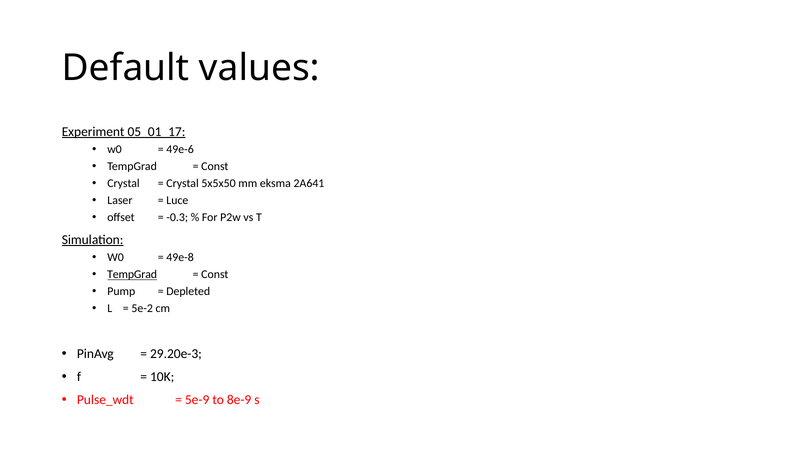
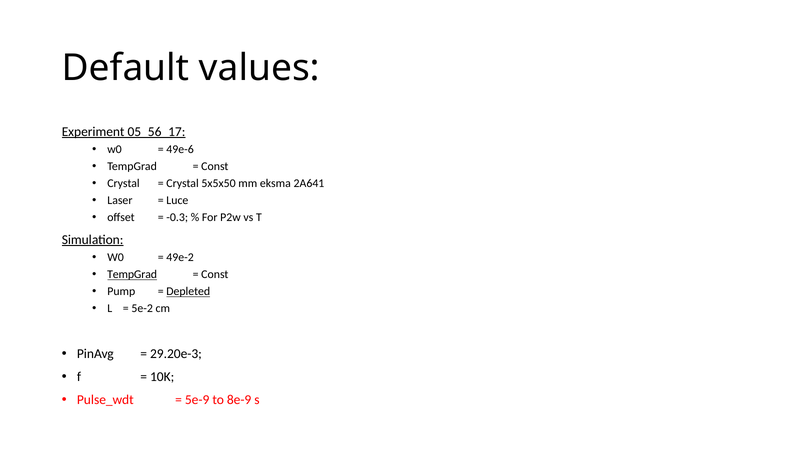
05_01_17: 05_01_17 -> 05_56_17
49e-8: 49e-8 -> 49e-2
Depleted underline: none -> present
